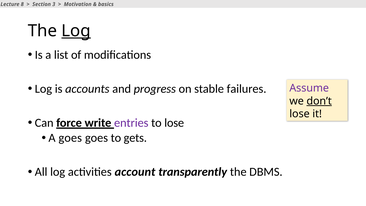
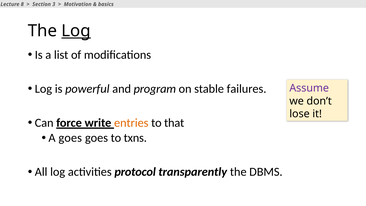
accounts: accounts -> powerful
progress: progress -> program
don’t underline: present -> none
entries colour: purple -> orange
to lose: lose -> that
gets: gets -> txns
account: account -> protocol
